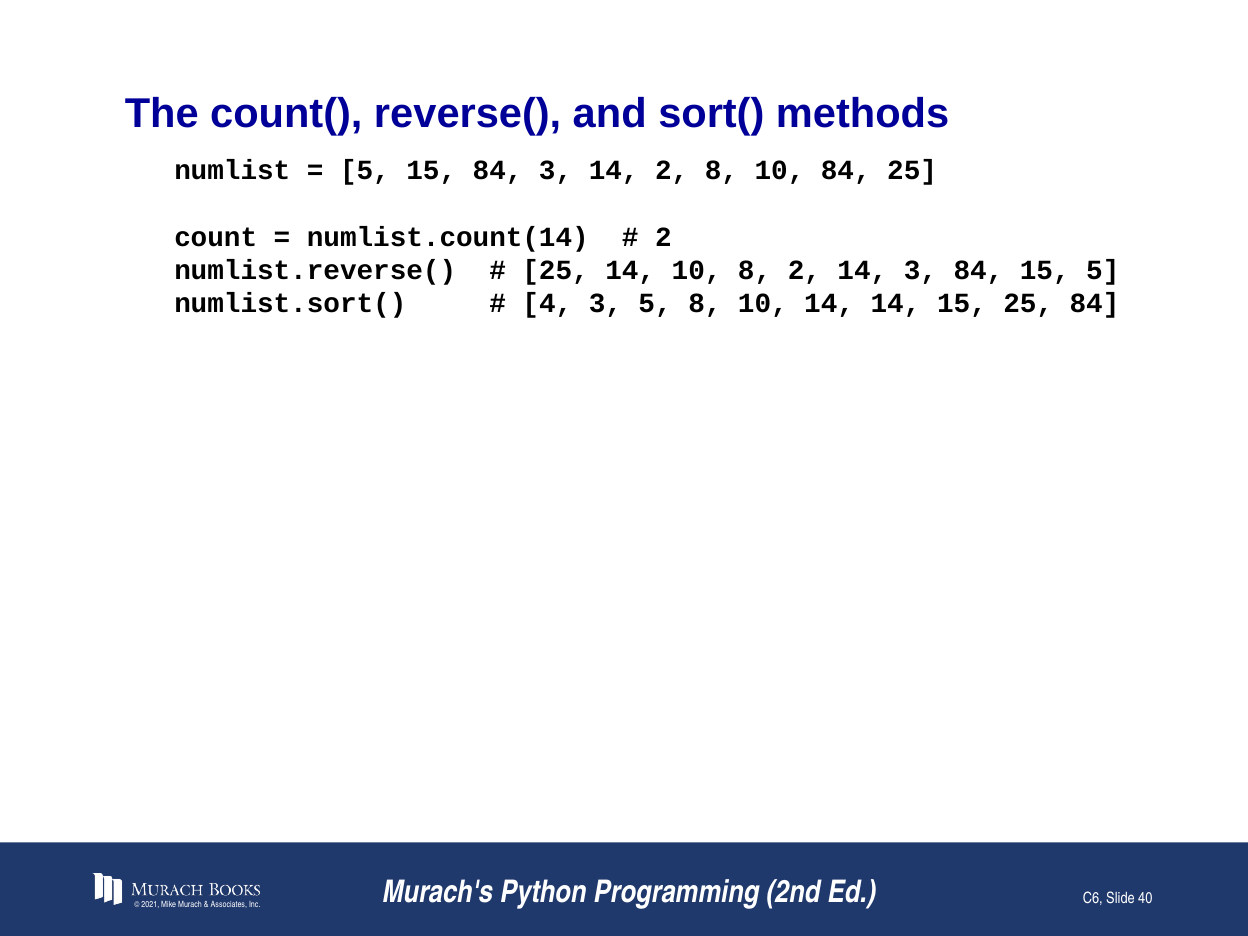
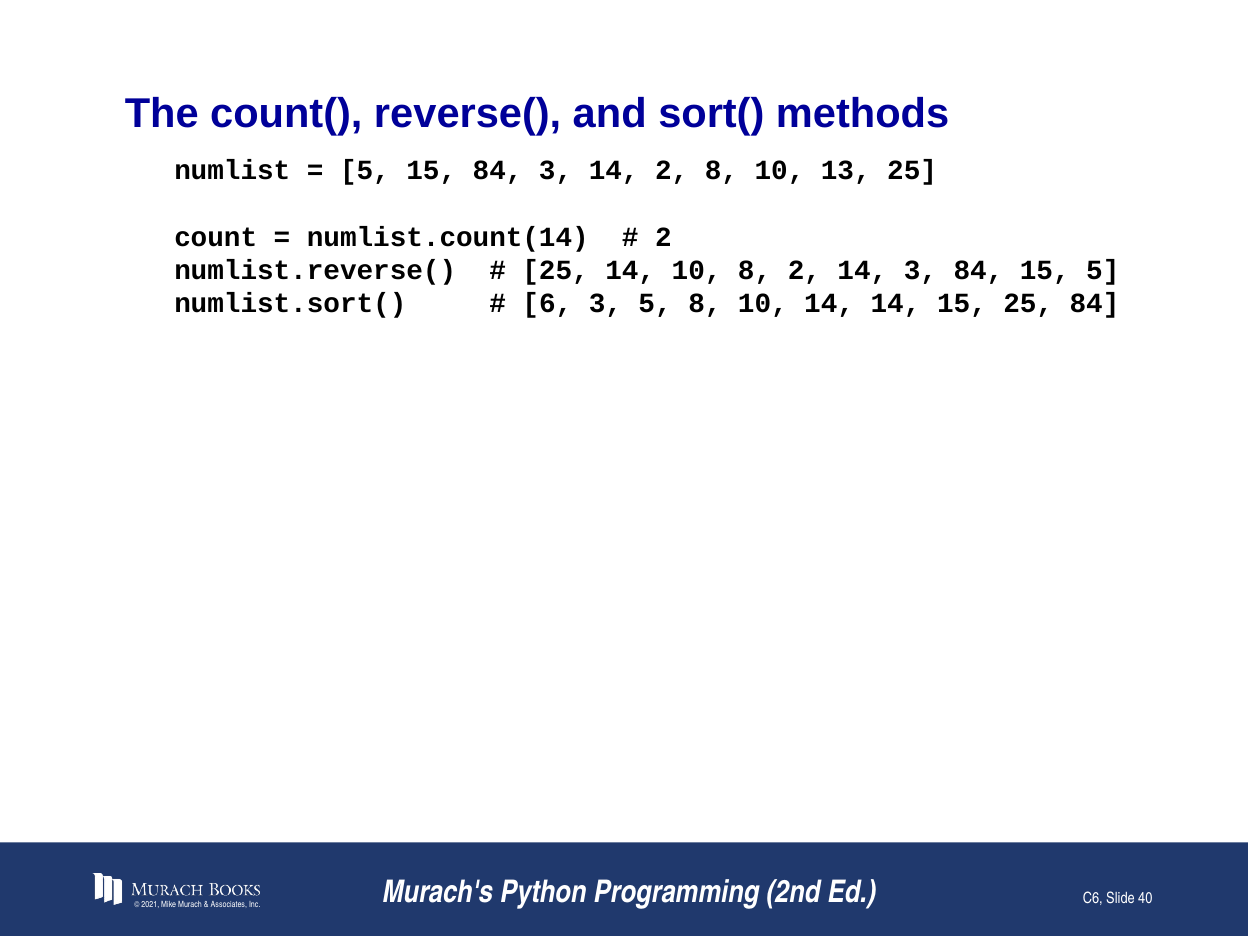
10 84: 84 -> 13
4: 4 -> 6
